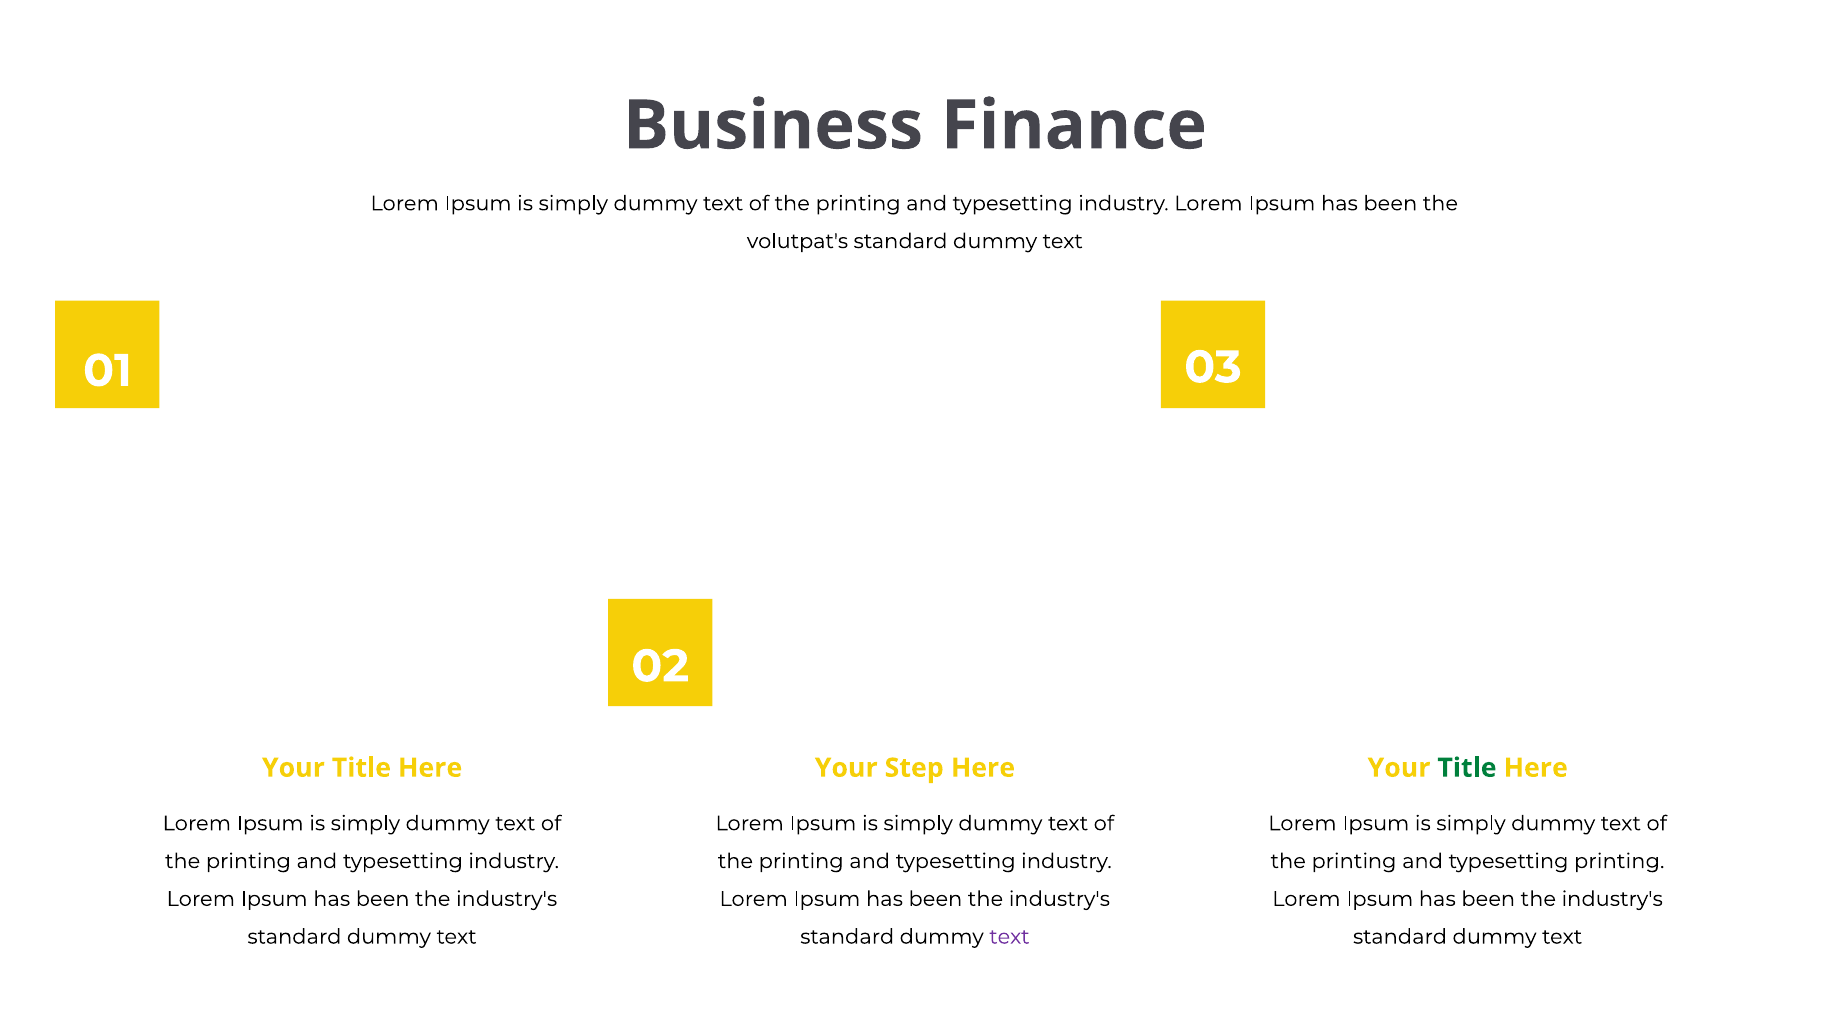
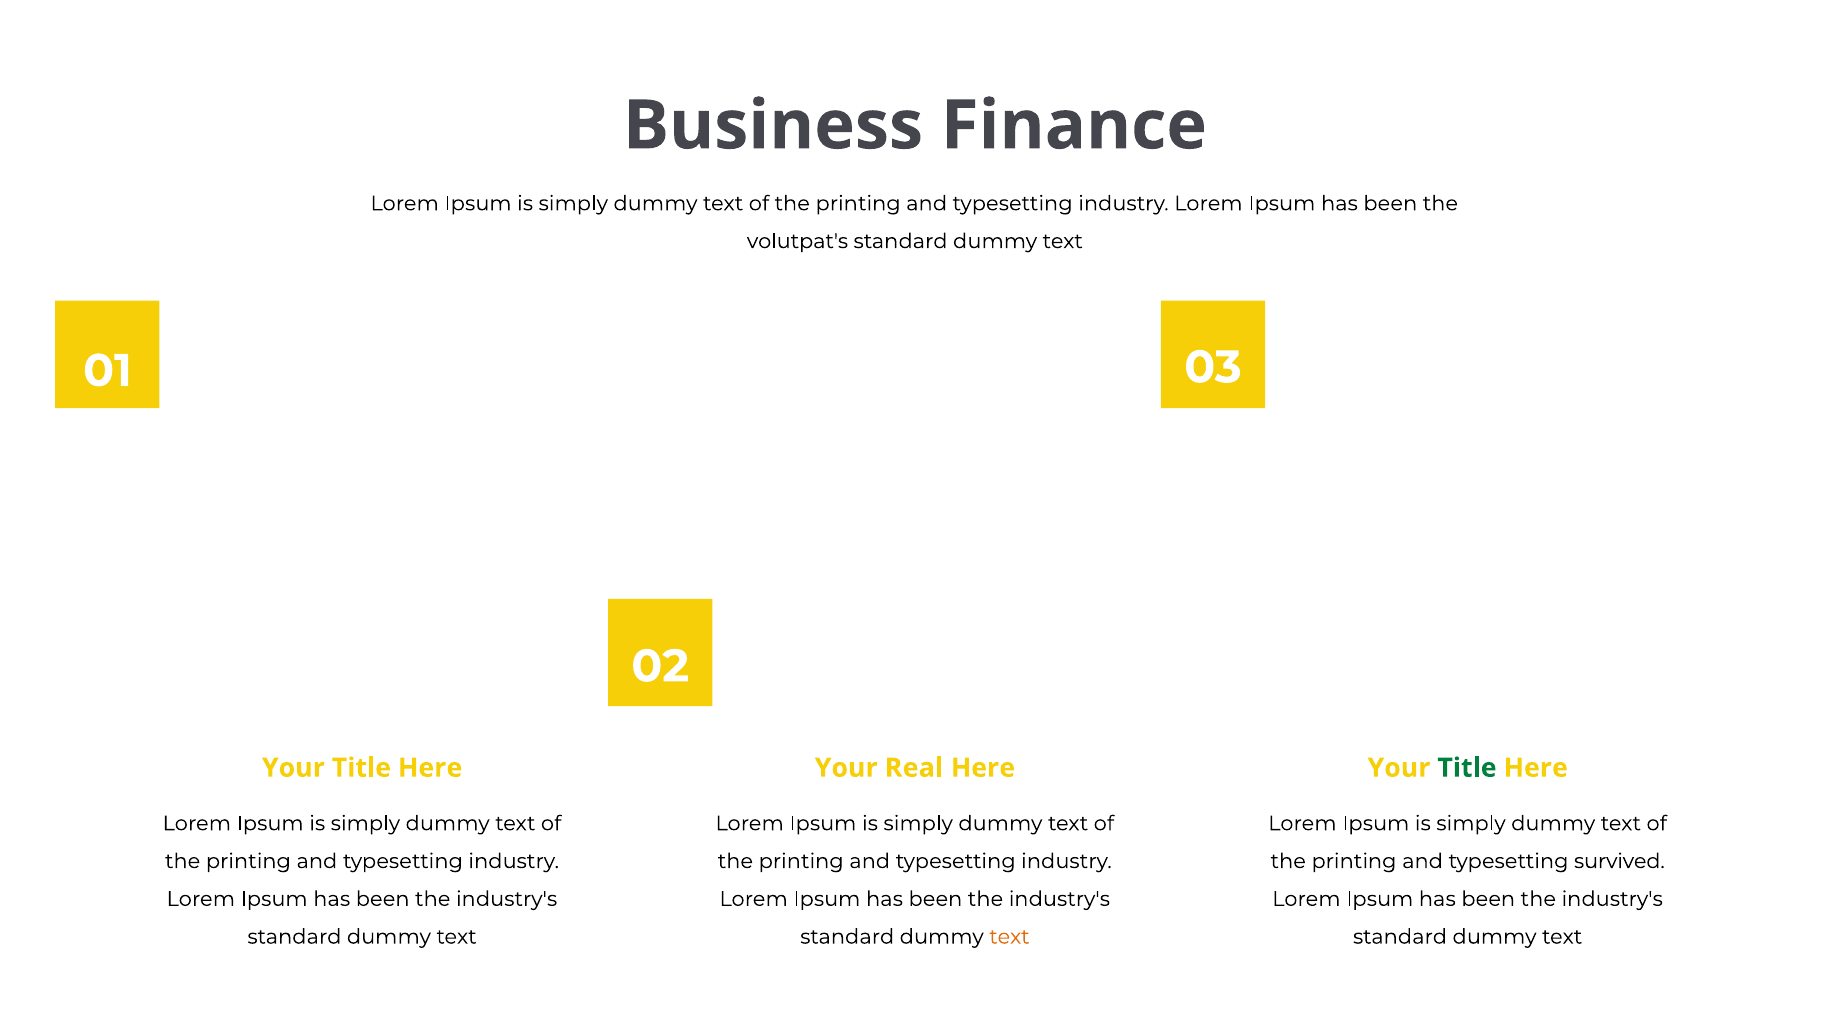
Step: Step -> Real
typesetting printing: printing -> survived
text at (1009, 936) colour: purple -> orange
